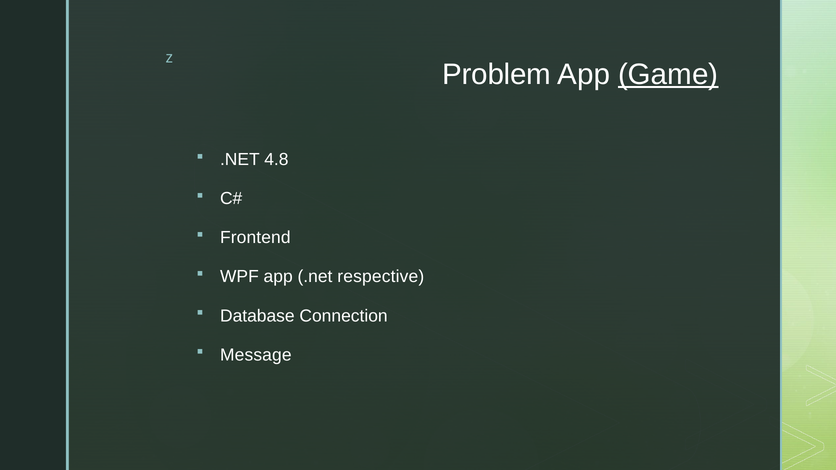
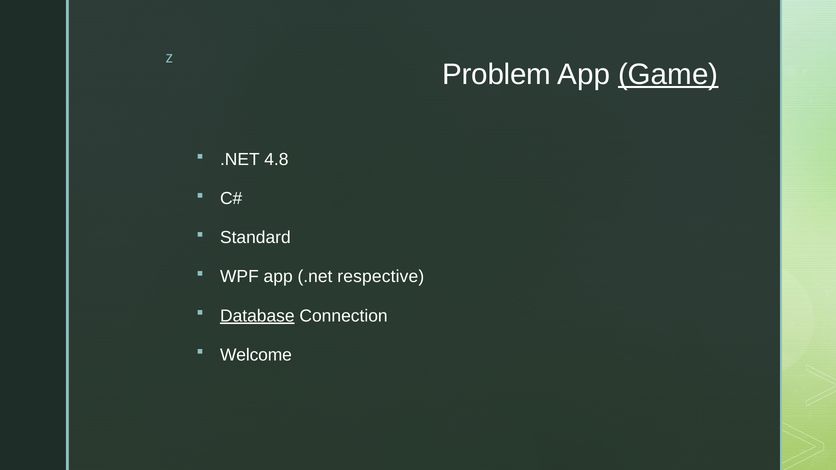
Frontend: Frontend -> Standard
Database underline: none -> present
Message: Message -> Welcome
